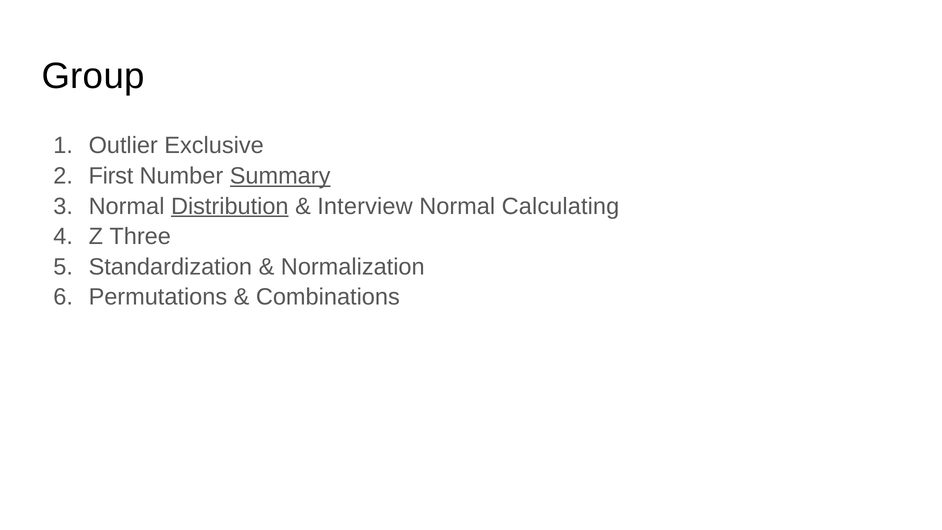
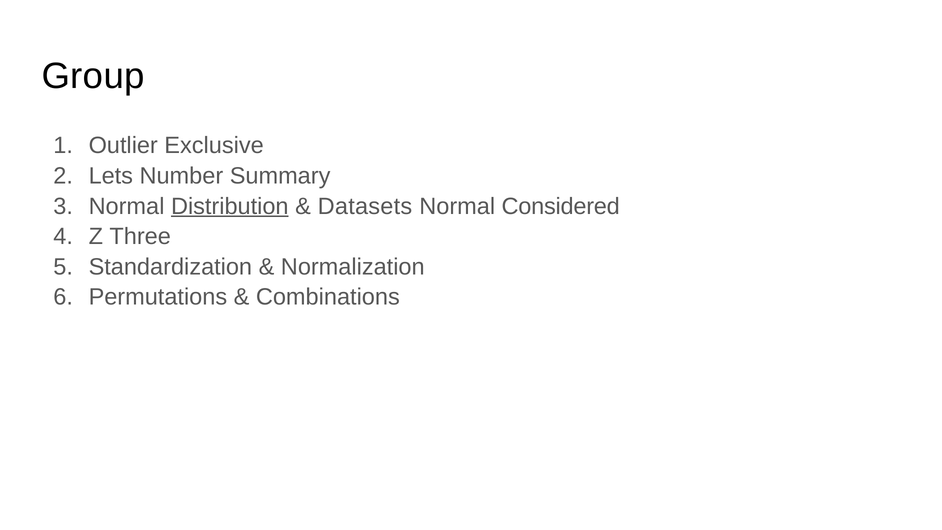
First: First -> Lets
Summary underline: present -> none
Interview: Interview -> Datasets
Calculating: Calculating -> Considered
